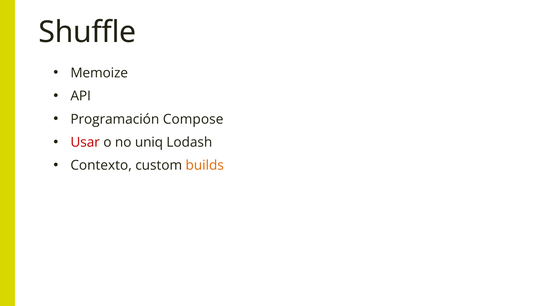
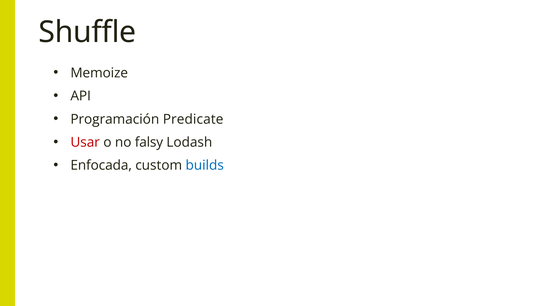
Compose: Compose -> Predicate
uniq: uniq -> falsy
Contexto: Contexto -> Enfocada
builds colour: orange -> blue
